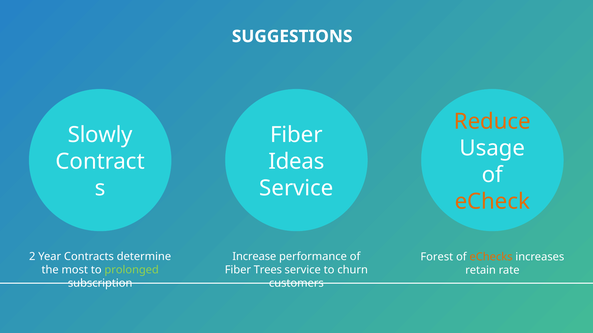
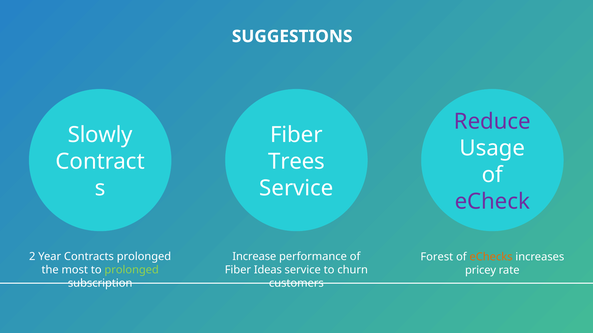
Reduce colour: orange -> purple
Ideas: Ideas -> Trees
eCheck colour: orange -> purple
Contracts determine: determine -> prolonged
Trees: Trees -> Ideas
retain: retain -> pricey
